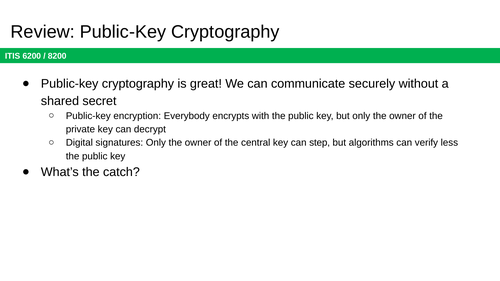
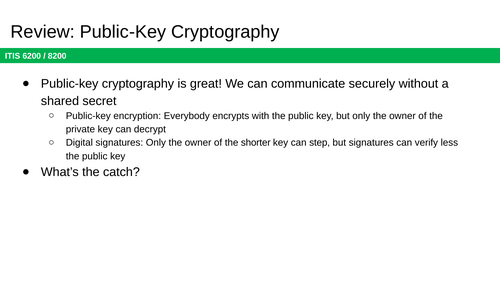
central: central -> shorter
but algorithms: algorithms -> signatures
